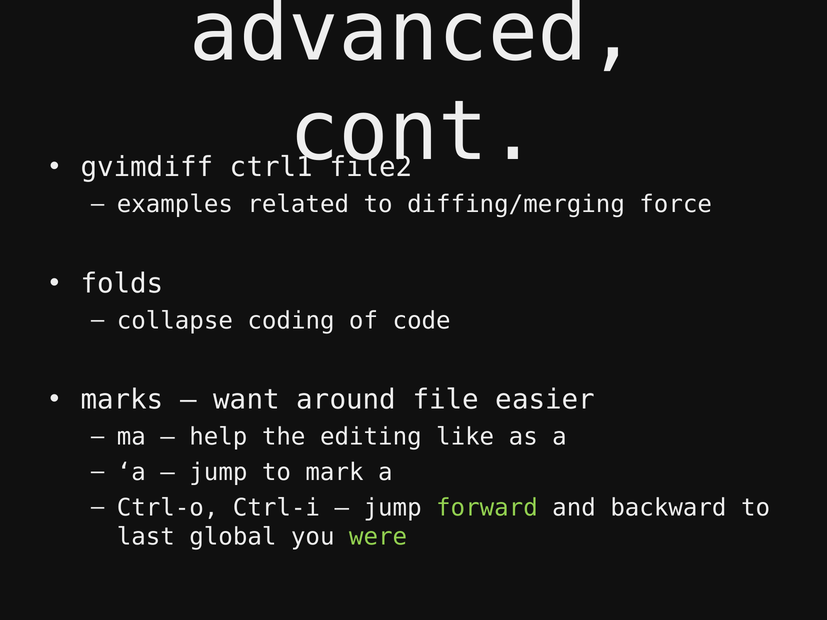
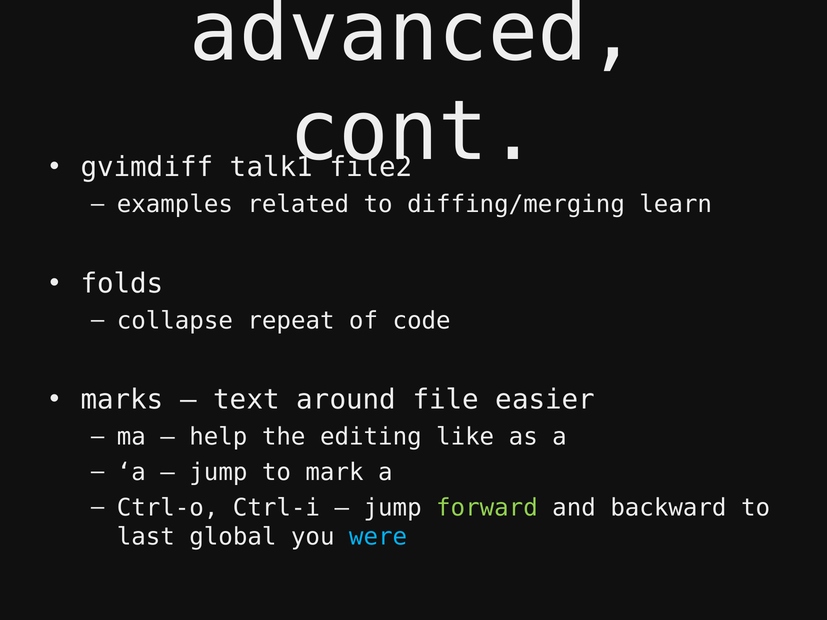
ctrl1: ctrl1 -> talk1
force: force -> learn
coding: coding -> repeat
want: want -> text
were colour: light green -> light blue
